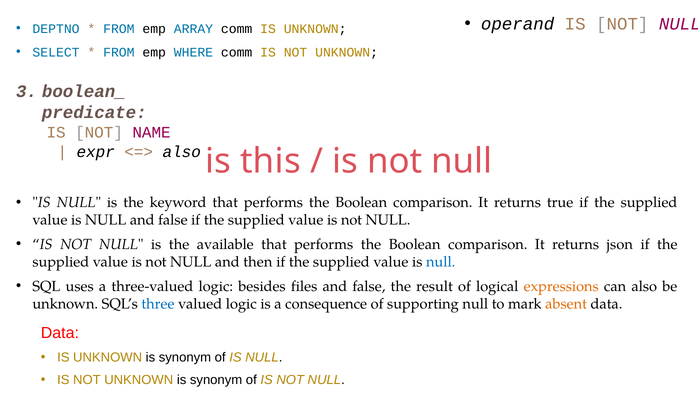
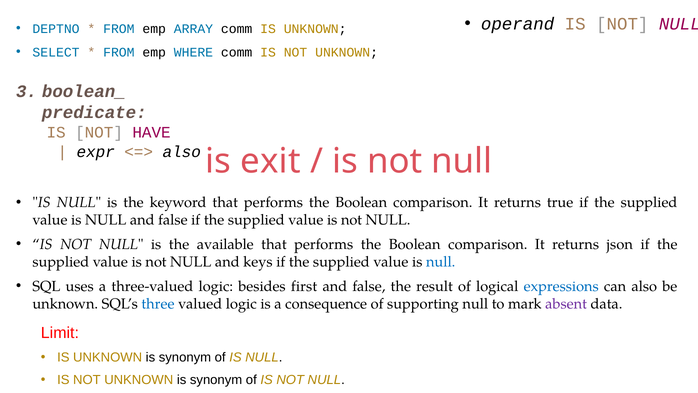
NAME: NAME -> HAVE
this: this -> exit
then: then -> keys
files: files -> first
expressions colour: orange -> blue
absent colour: orange -> purple
Data at (60, 333): Data -> Limit
